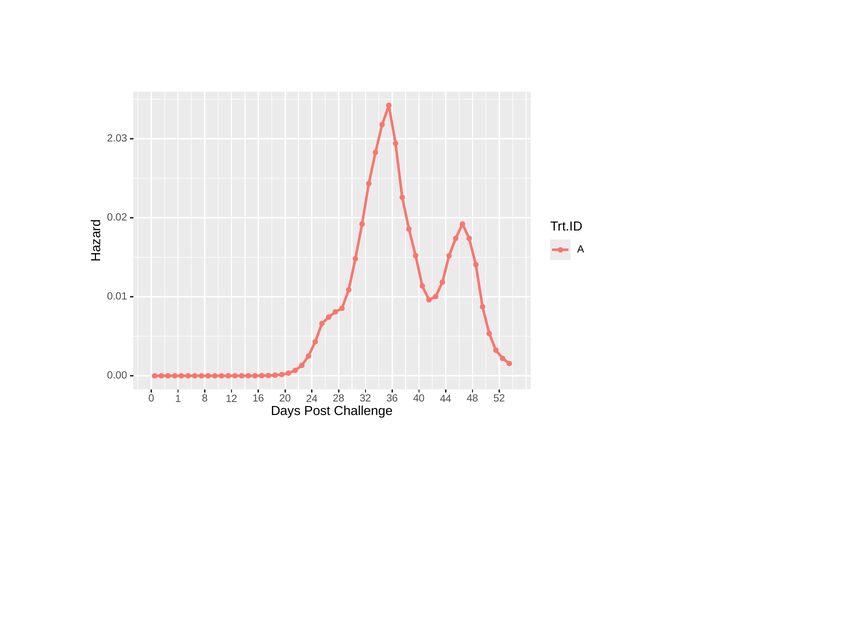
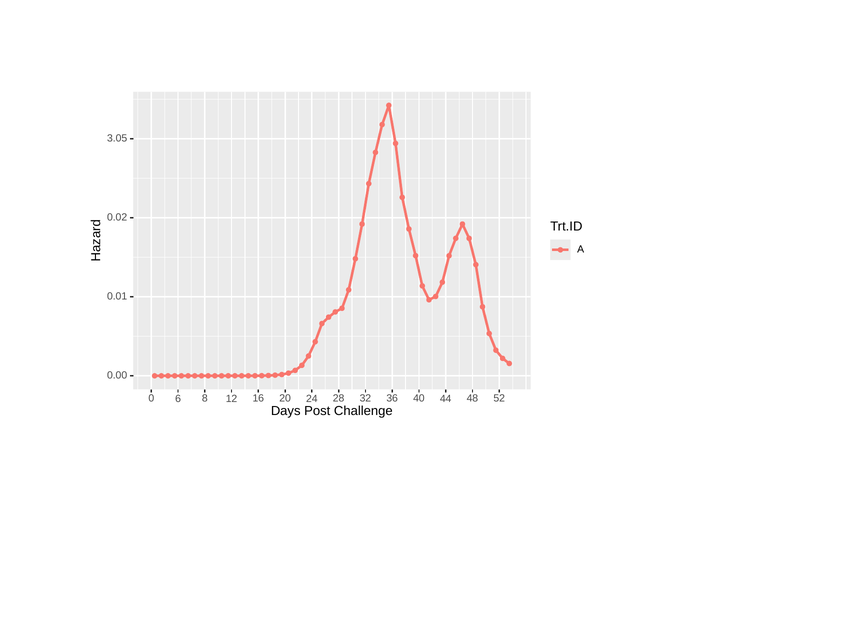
2.03: 2.03 -> 3.05
1: 1 -> 6
